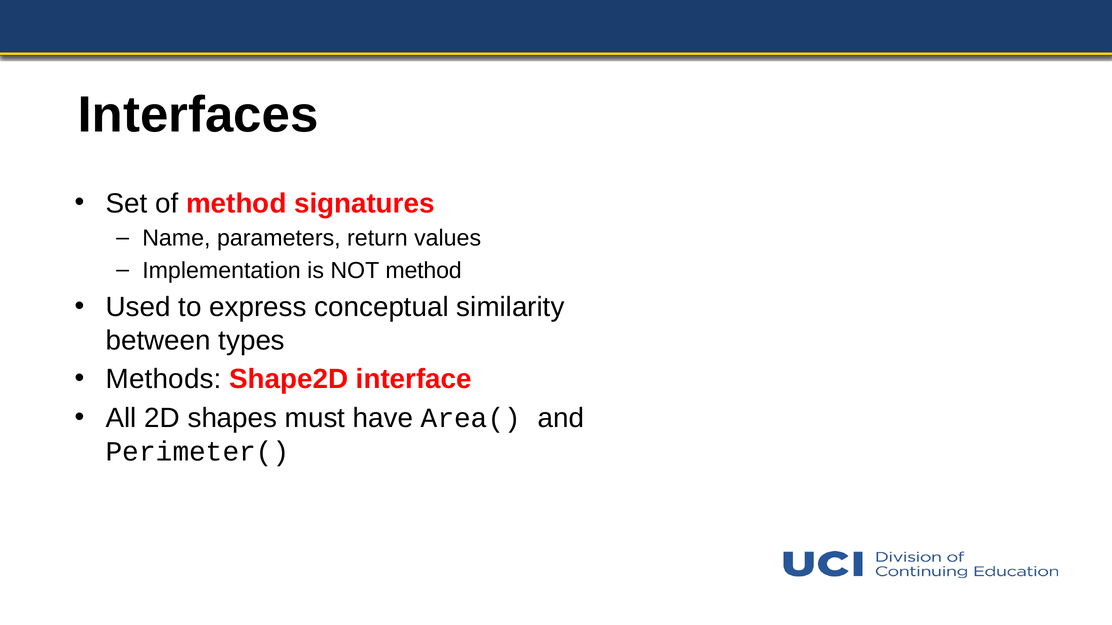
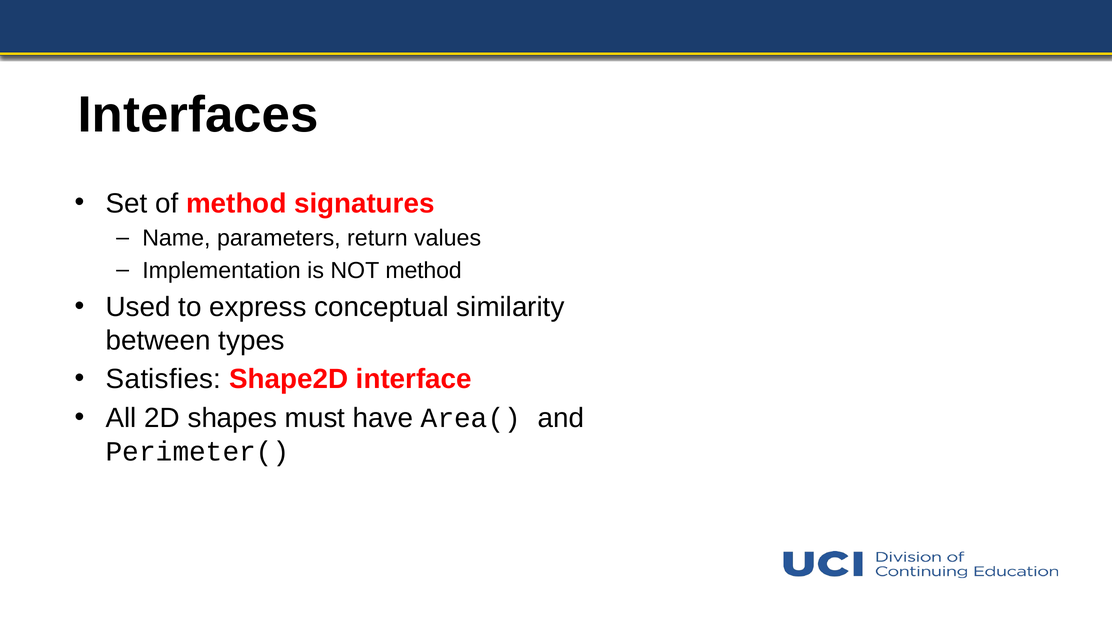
Methods: Methods -> Satisfies
